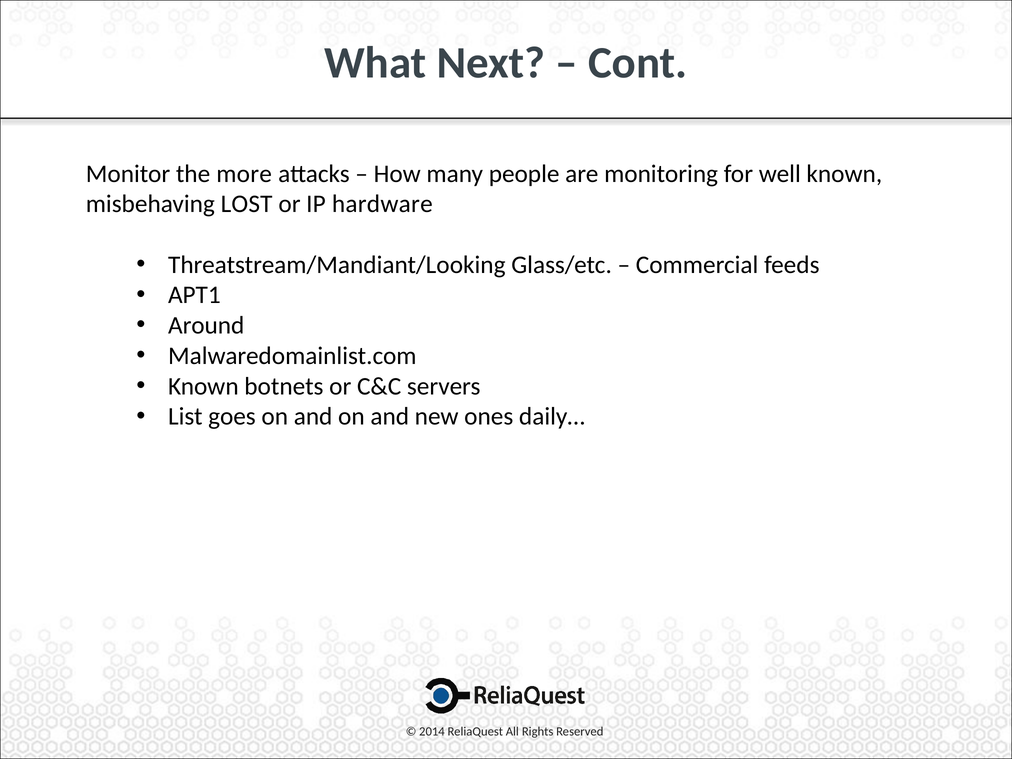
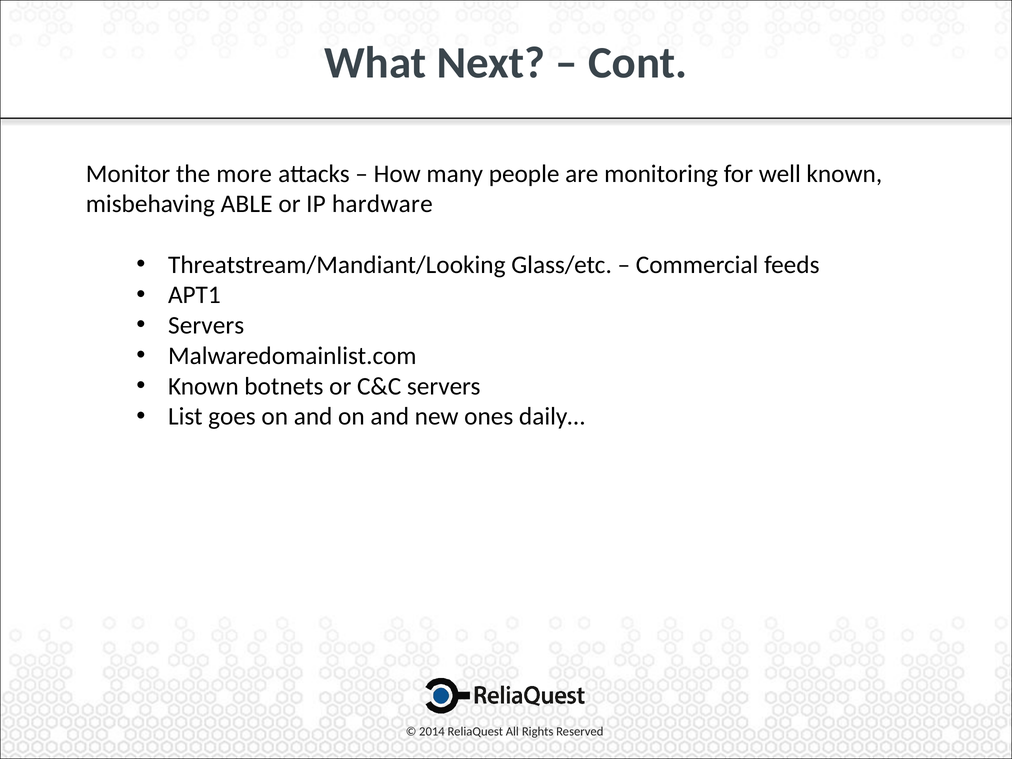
LOST: LOST -> ABLE
Around at (206, 325): Around -> Servers
